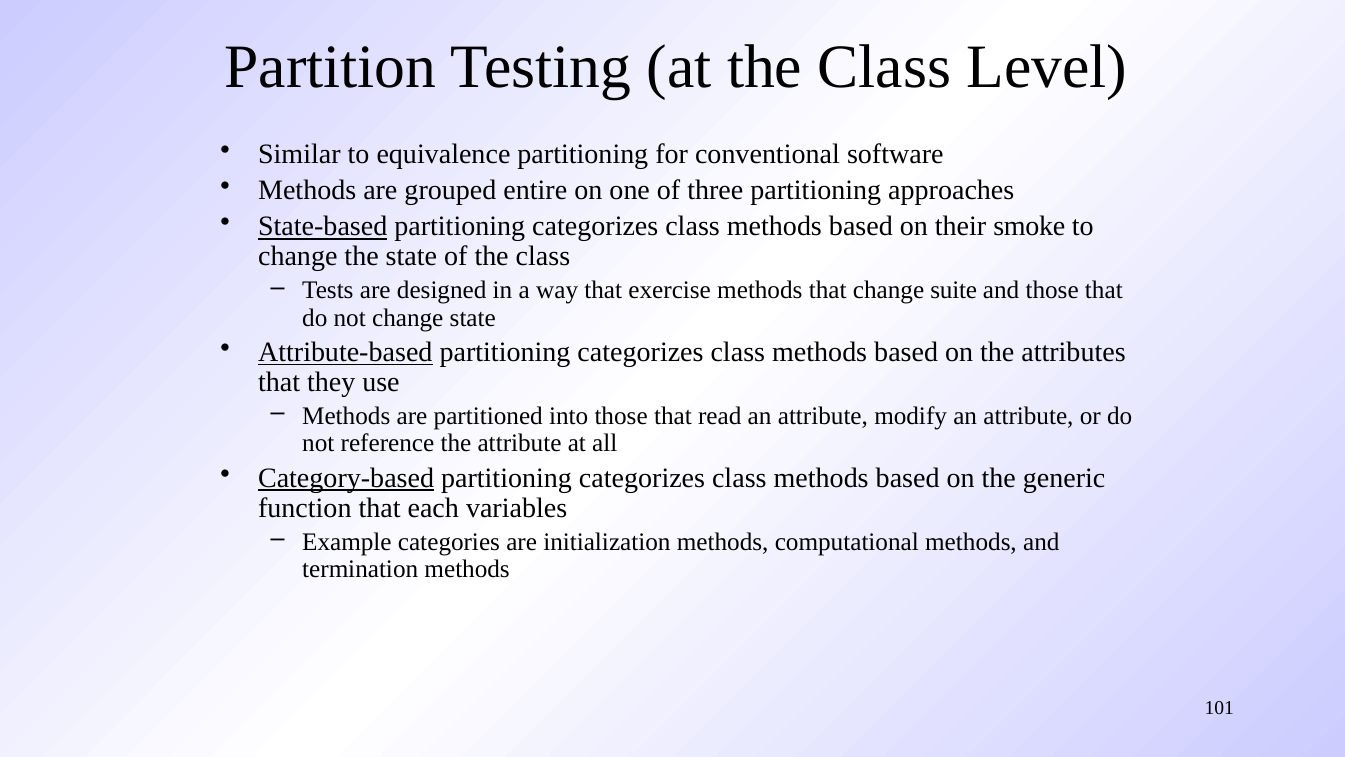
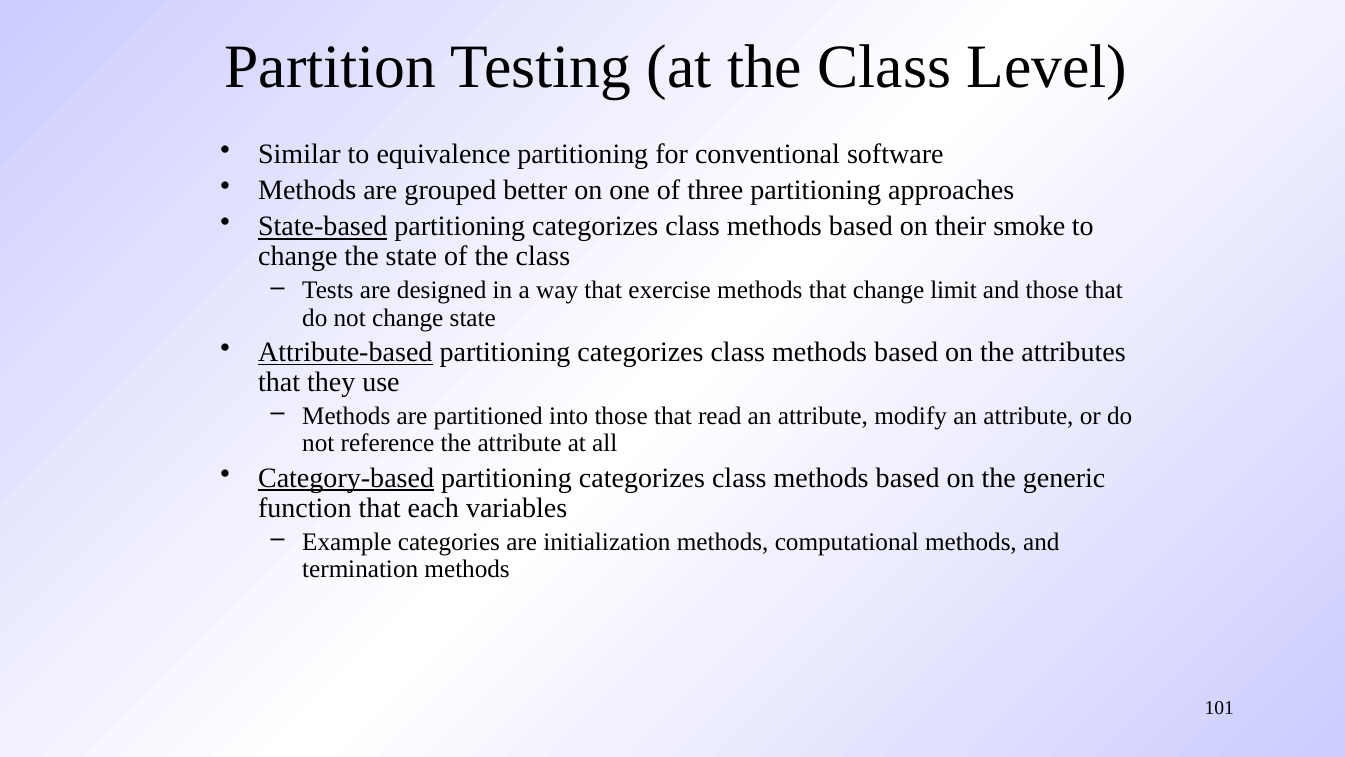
entire: entire -> better
suite: suite -> limit
